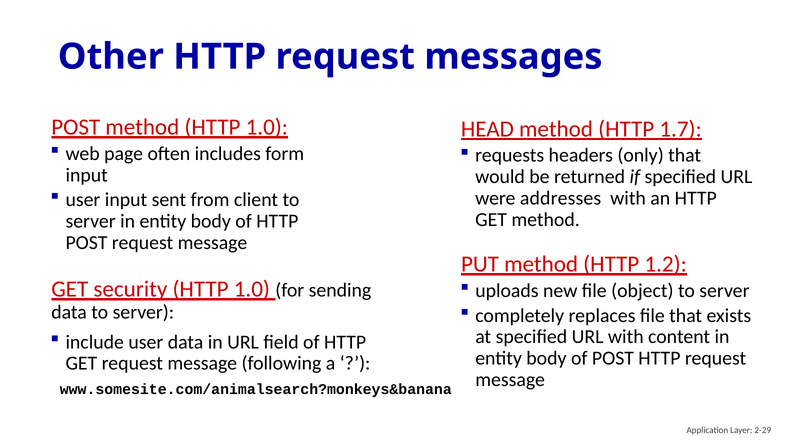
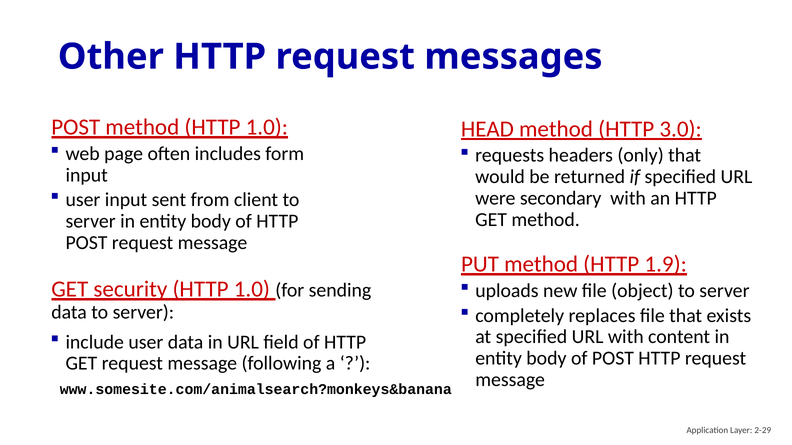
1.7: 1.7 -> 3.0
addresses: addresses -> secondary
1.2: 1.2 -> 1.9
